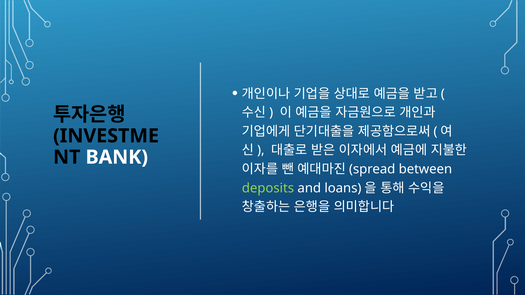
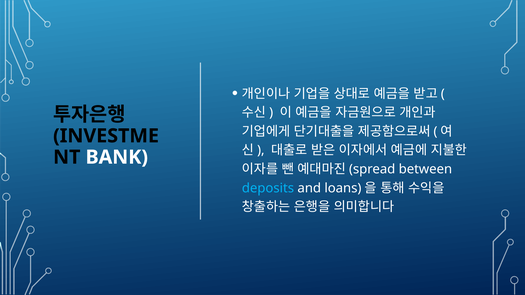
deposits colour: light green -> light blue
